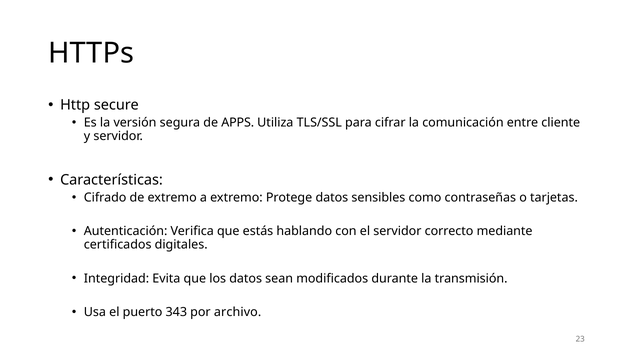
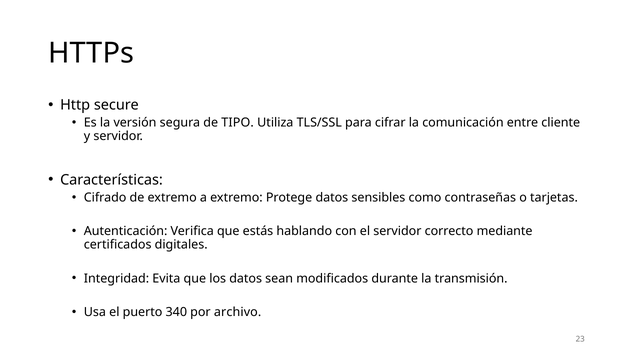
APPS: APPS -> TIPO
343: 343 -> 340
